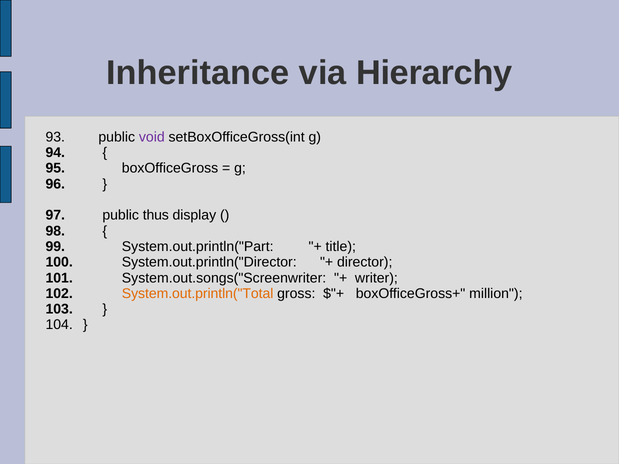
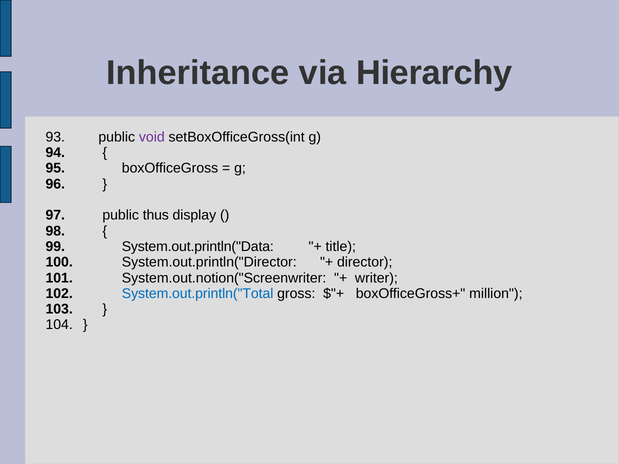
System.out.println("Part: System.out.println("Part -> System.out.println("Data
System.out.songs("Screenwriter: System.out.songs("Screenwriter -> System.out.notion("Screenwriter
System.out.println("Total colour: orange -> blue
